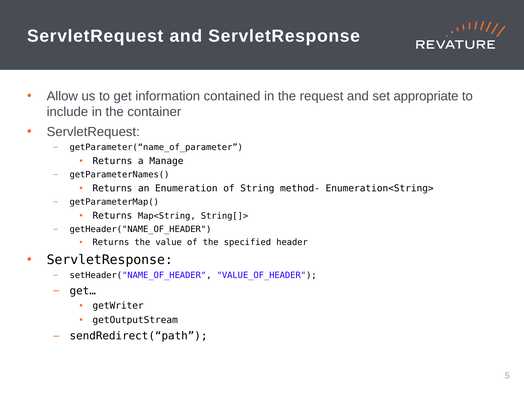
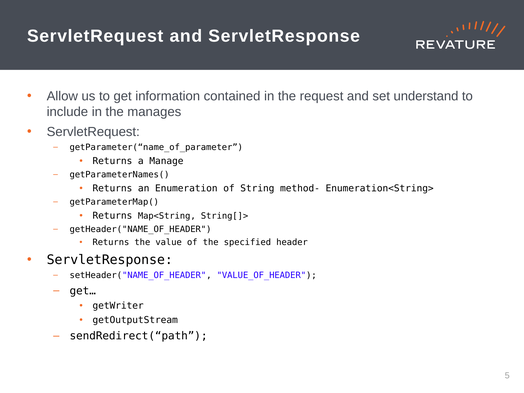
appropriate: appropriate -> understand
container: container -> manages
